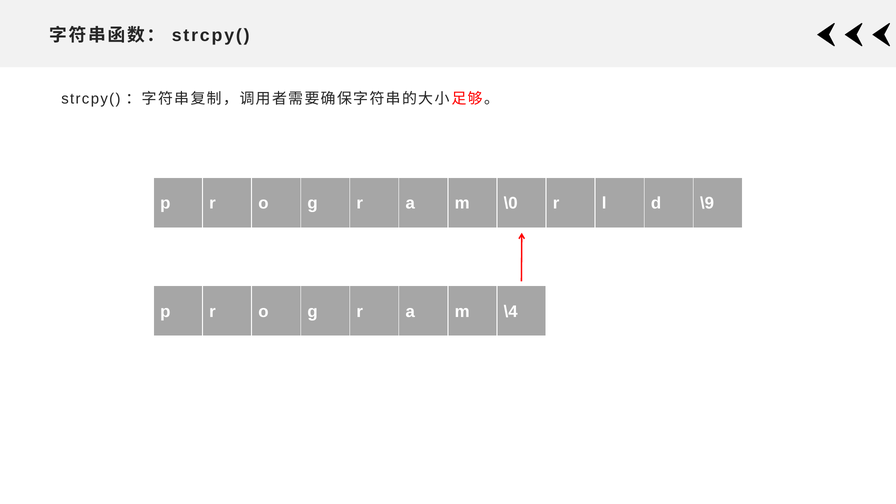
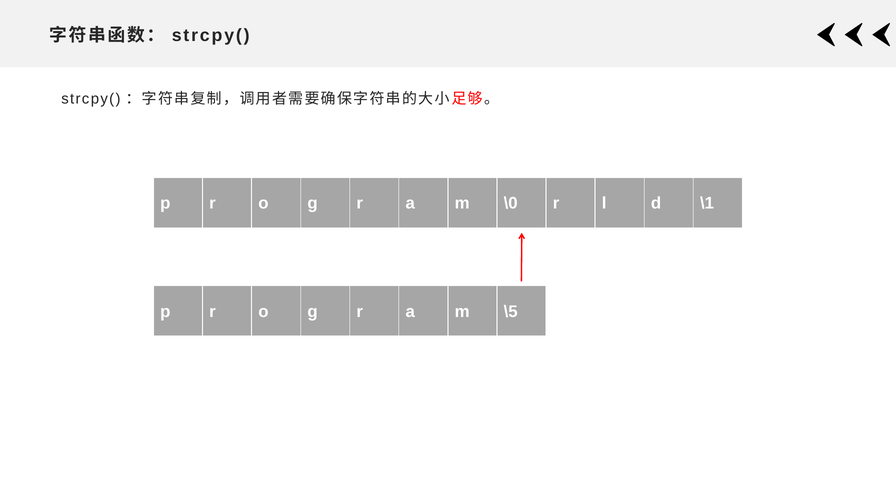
\9: \9 -> \1
\4: \4 -> \5
